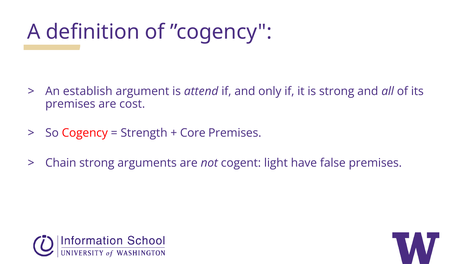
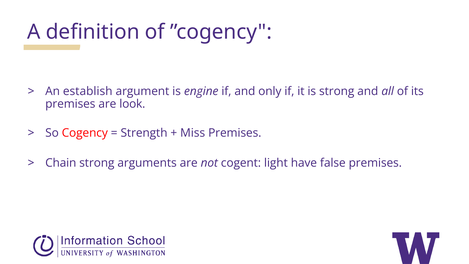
attend: attend -> engine
cost: cost -> look
Core: Core -> Miss
